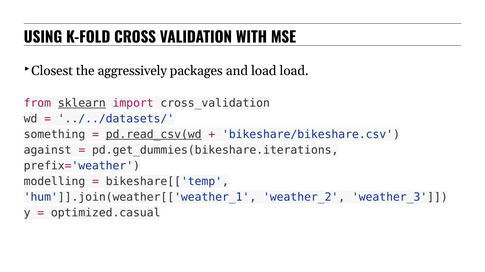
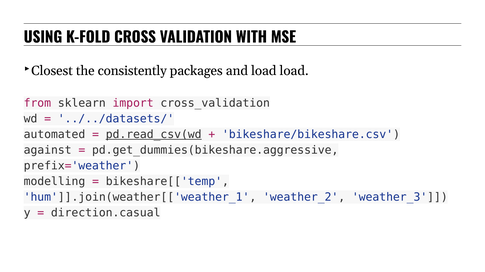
aggressively: aggressively -> consistently
sklearn underline: present -> none
something: something -> automated
pd.get_dummies(bikeshare.iterations: pd.get_dummies(bikeshare.iterations -> pd.get_dummies(bikeshare.aggressive
optimized.casual: optimized.casual -> direction.casual
